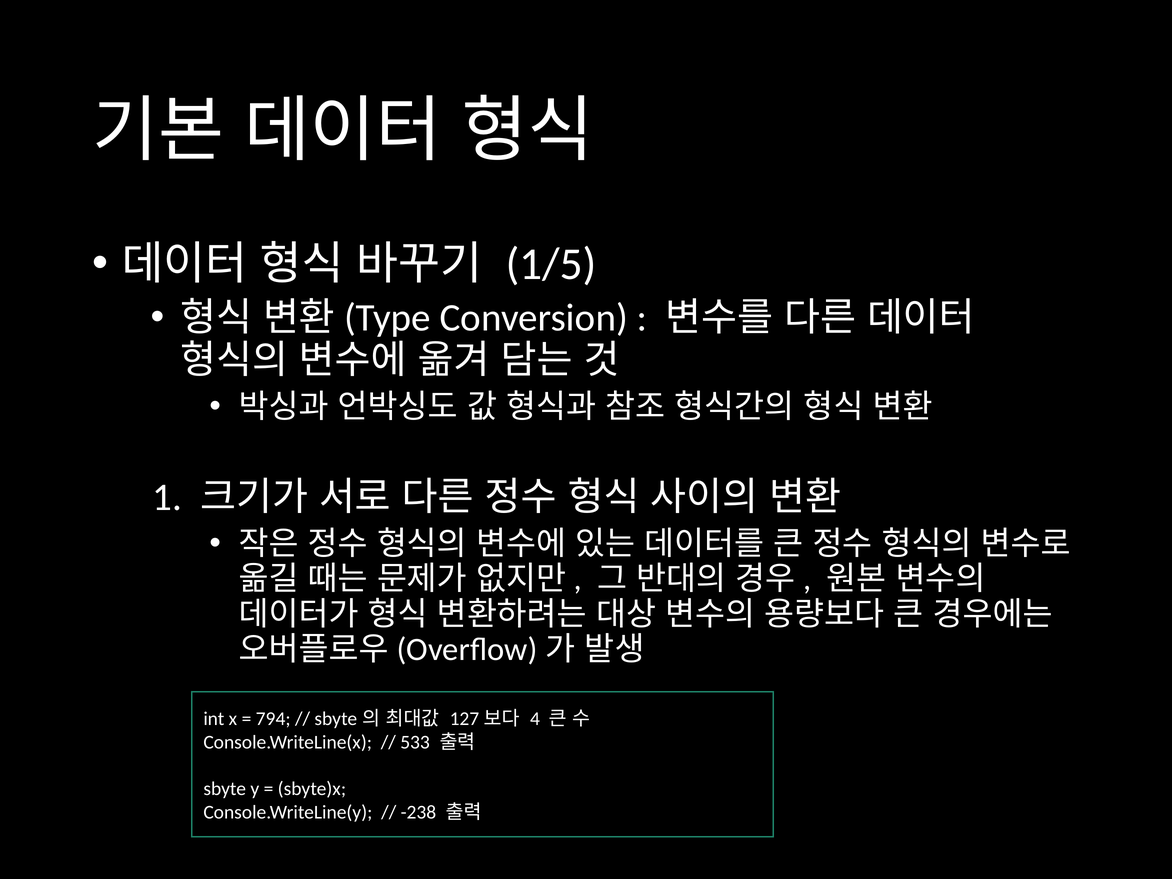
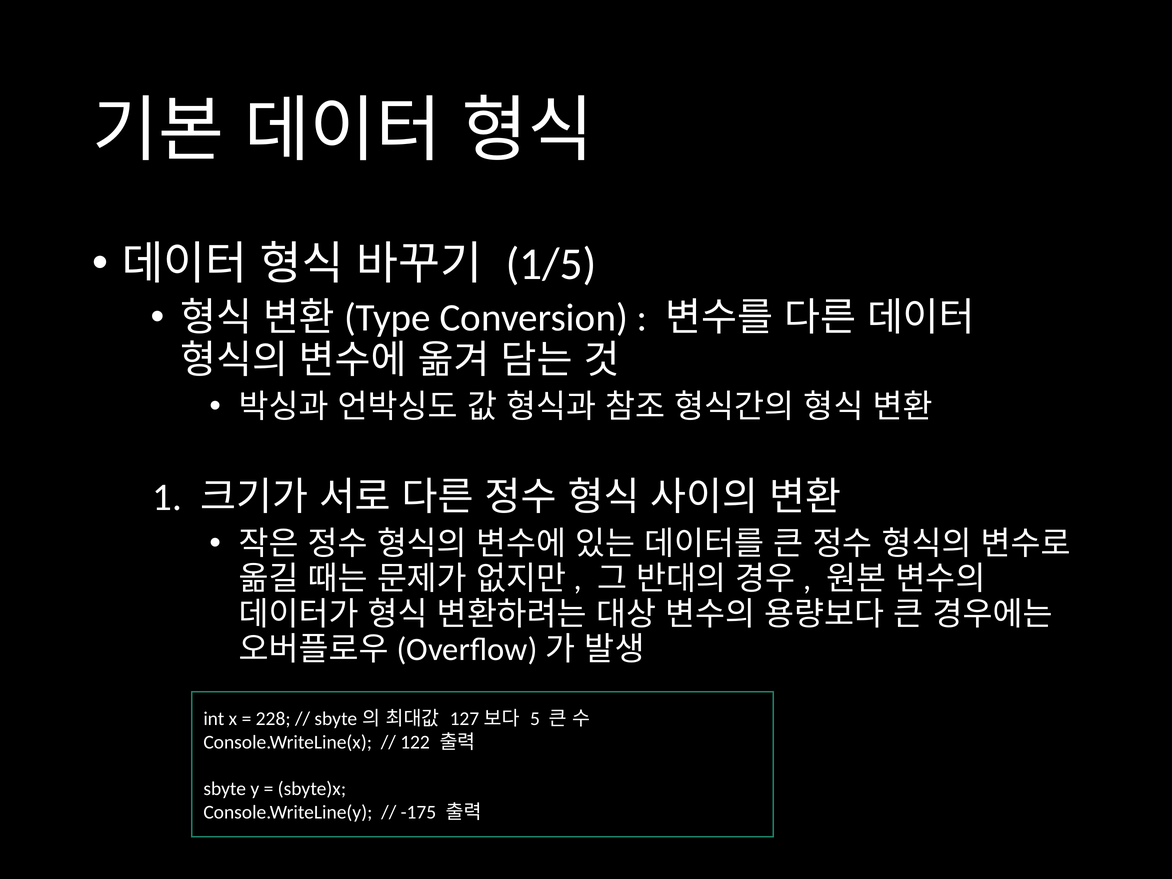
794: 794 -> 228
4: 4 -> 5
533: 533 -> 122
-238: -238 -> -175
